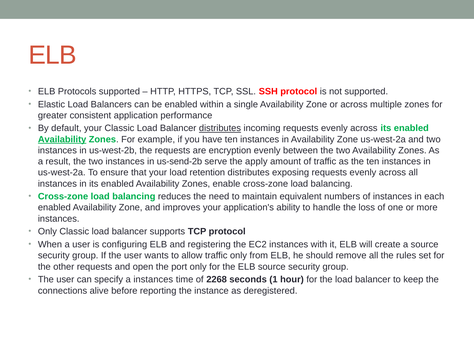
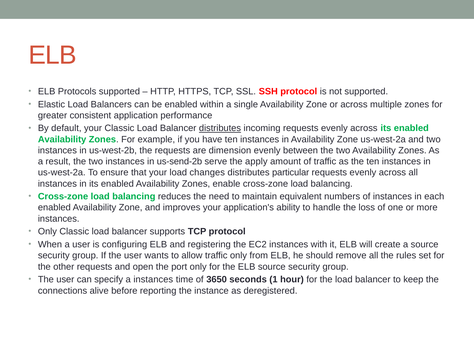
Availability at (62, 140) underline: present -> none
encryption: encryption -> dimension
retention: retention -> changes
exposing: exposing -> particular
2268: 2268 -> 3650
